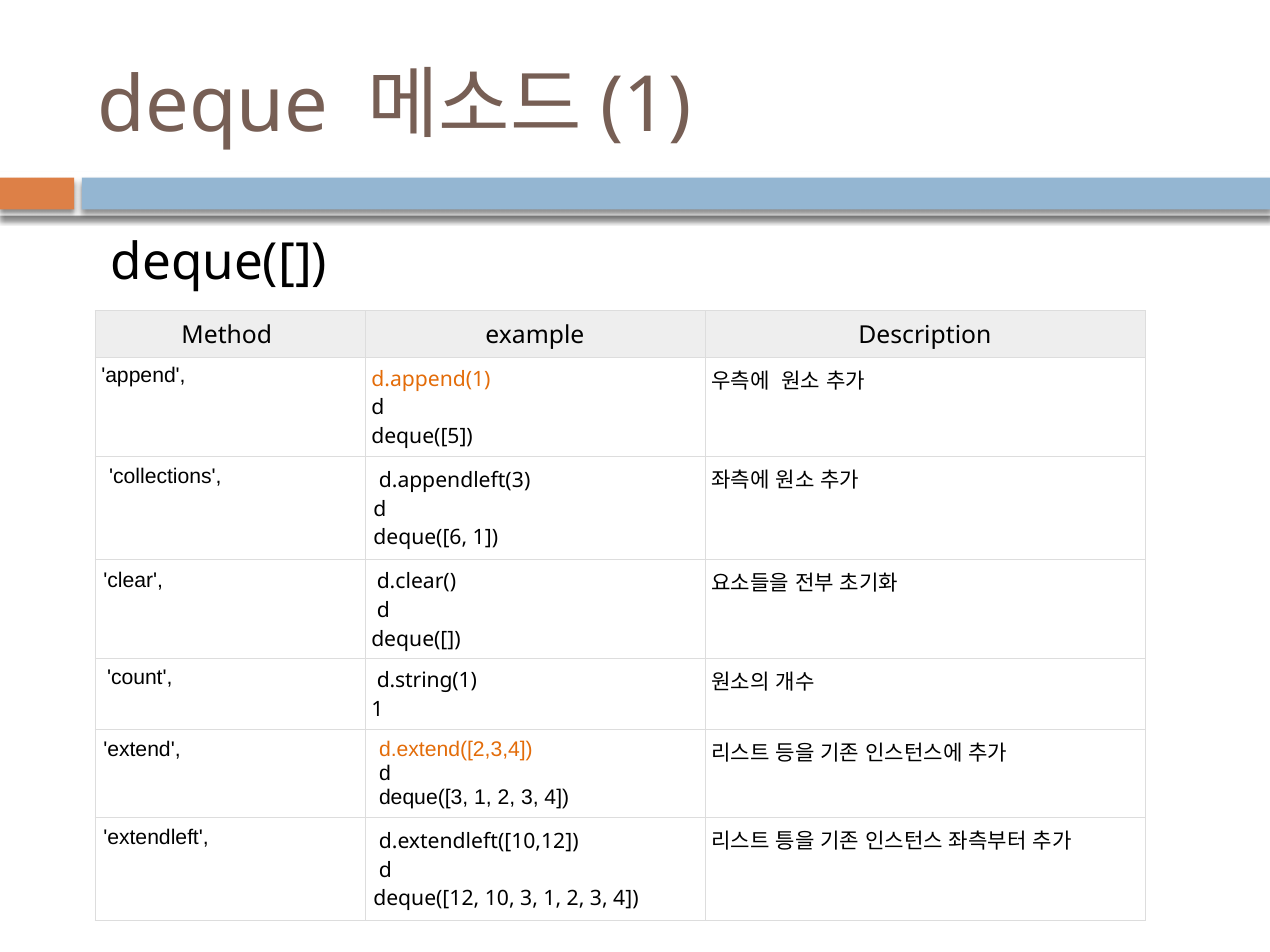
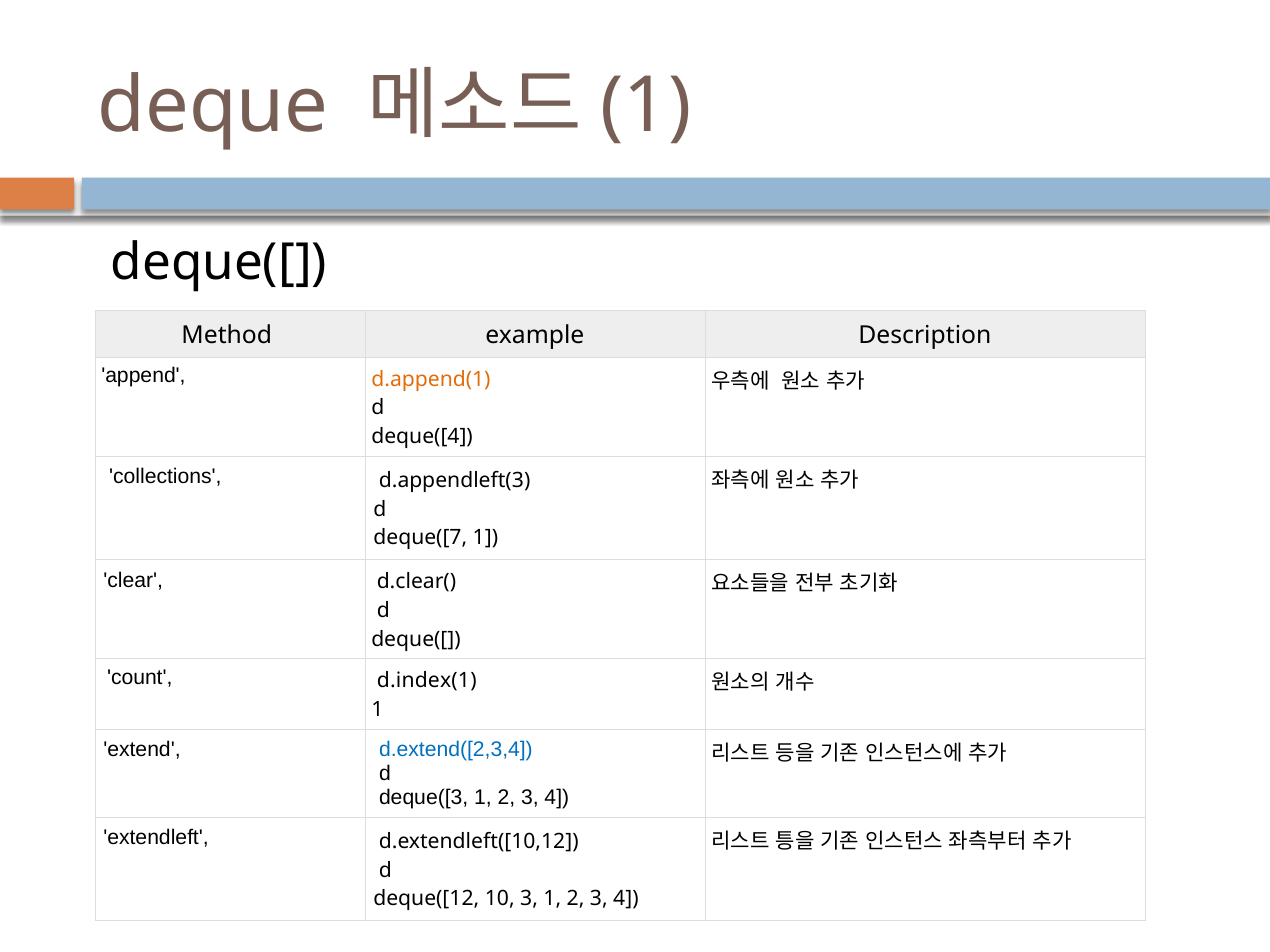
deque([5: deque([5 -> deque([4
deque([6: deque([6 -> deque([7
d.string(1: d.string(1 -> d.index(1
d.extend([2,3,4 colour: orange -> blue
